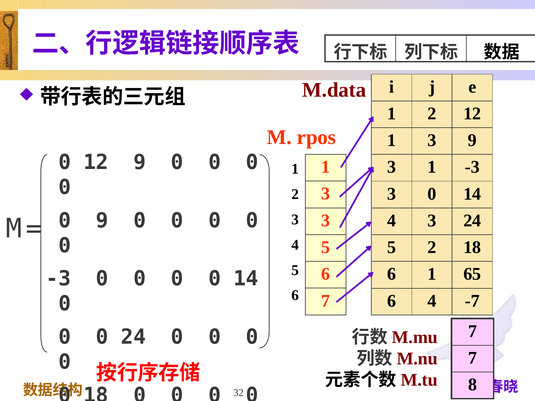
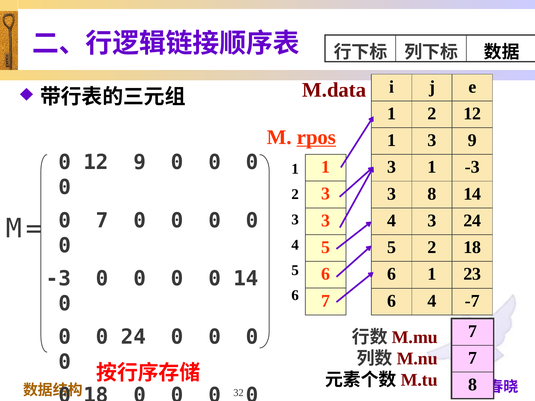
rpos underline: none -> present
3 0: 0 -> 8
0 9: 9 -> 7
65: 65 -> 23
